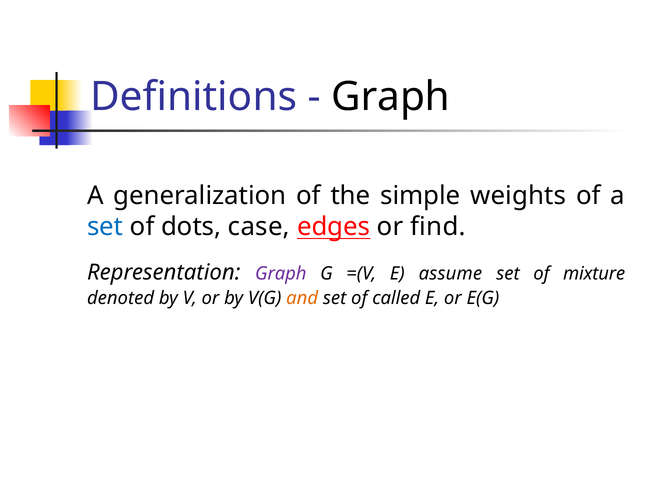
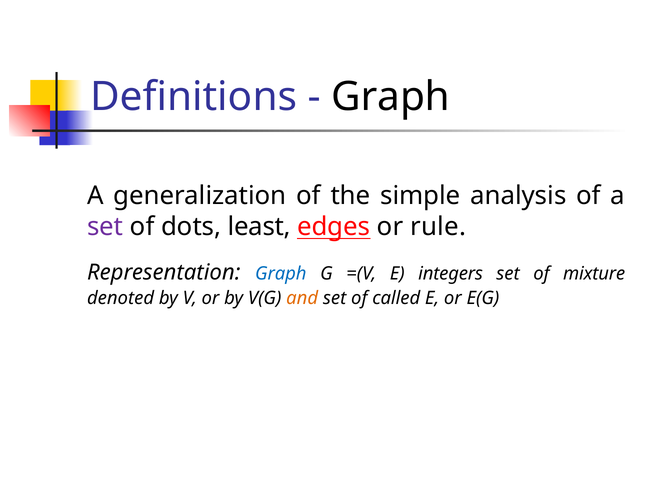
weights: weights -> analysis
set at (105, 226) colour: blue -> purple
case: case -> least
find: find -> rule
Graph at (281, 274) colour: purple -> blue
assume: assume -> integers
